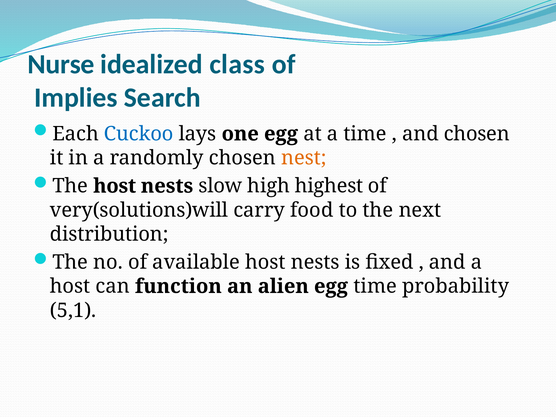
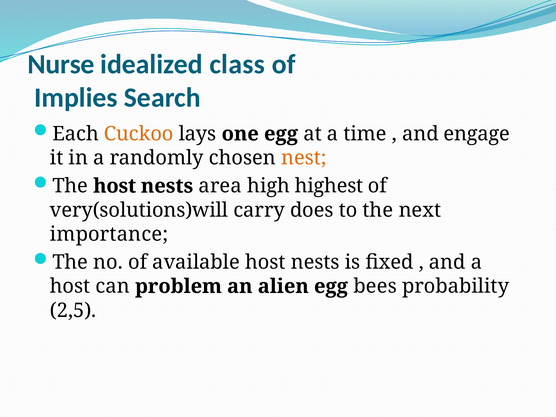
Cuckoo colour: blue -> orange
and chosen: chosen -> engage
slow: slow -> area
food: food -> does
distribution: distribution -> importance
function: function -> problem
egg time: time -> bees
5,1: 5,1 -> 2,5
